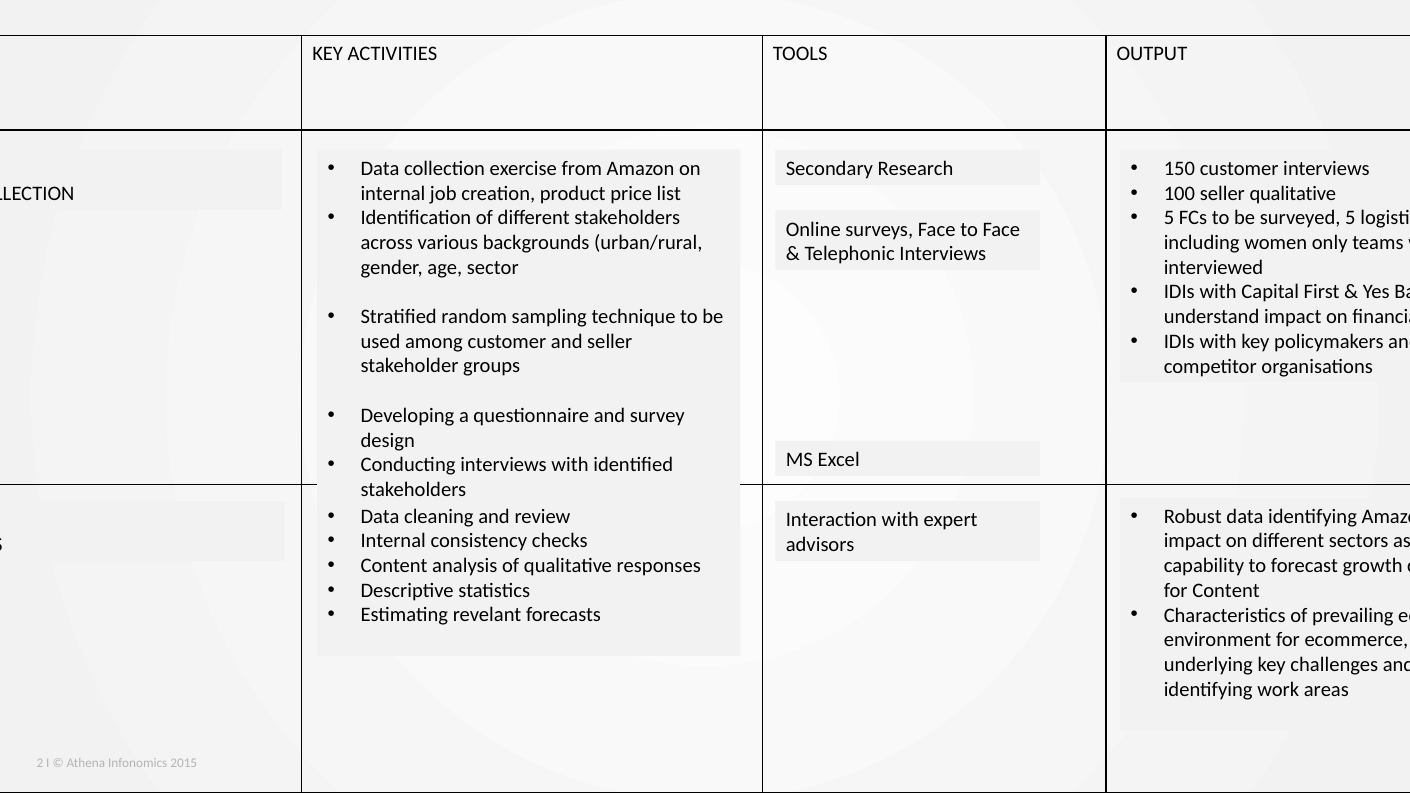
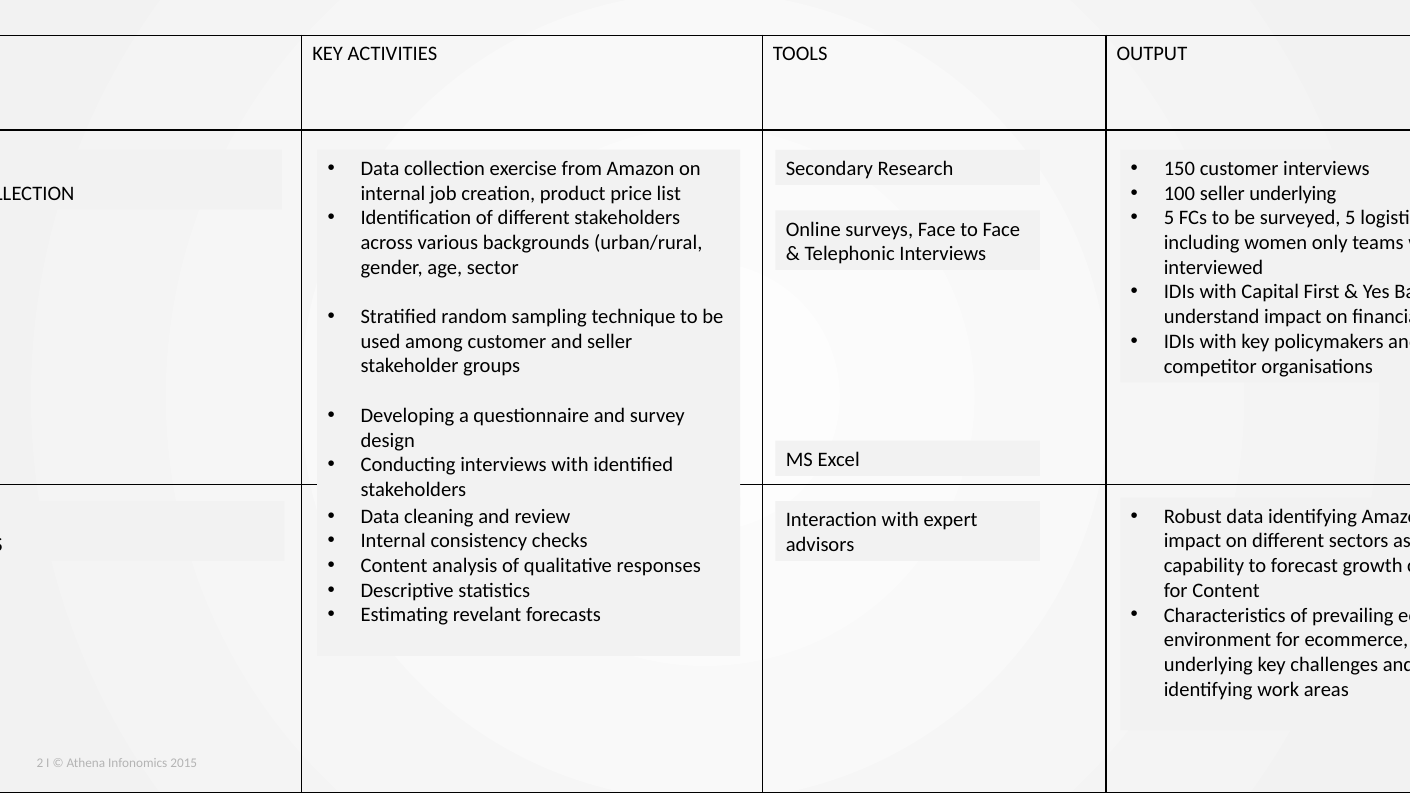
seller qualitative: qualitative -> underlying
